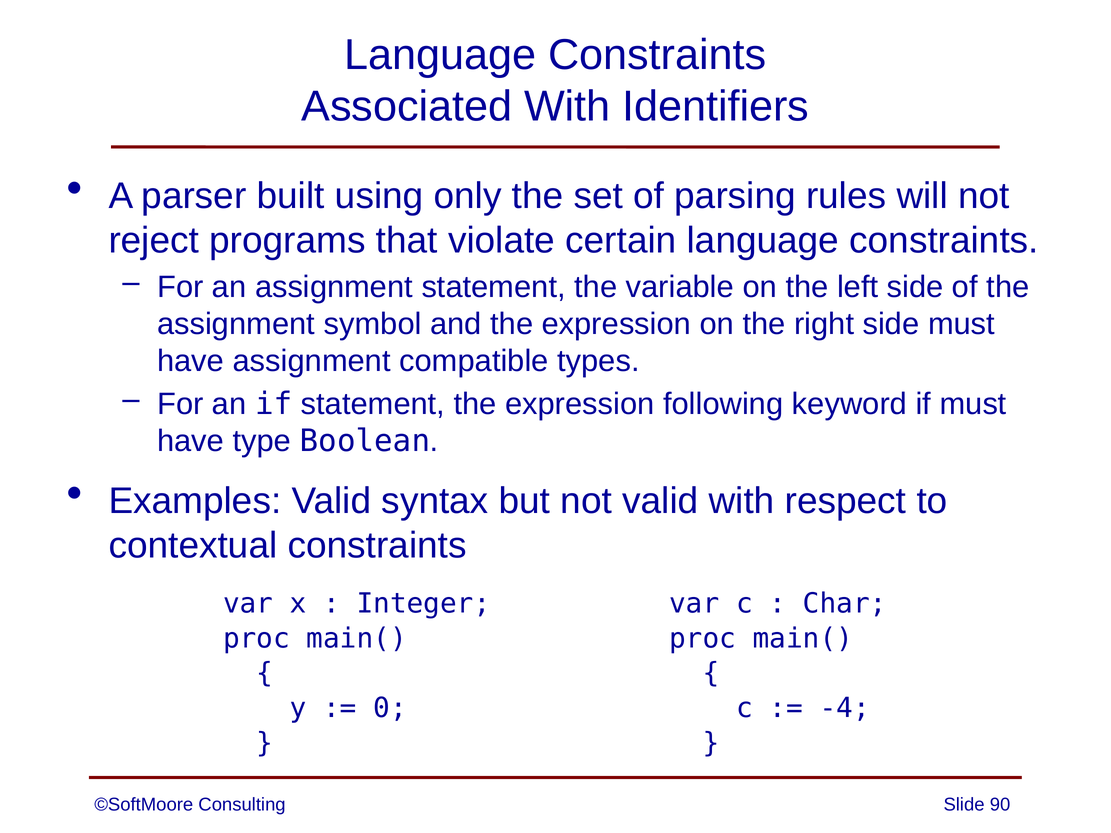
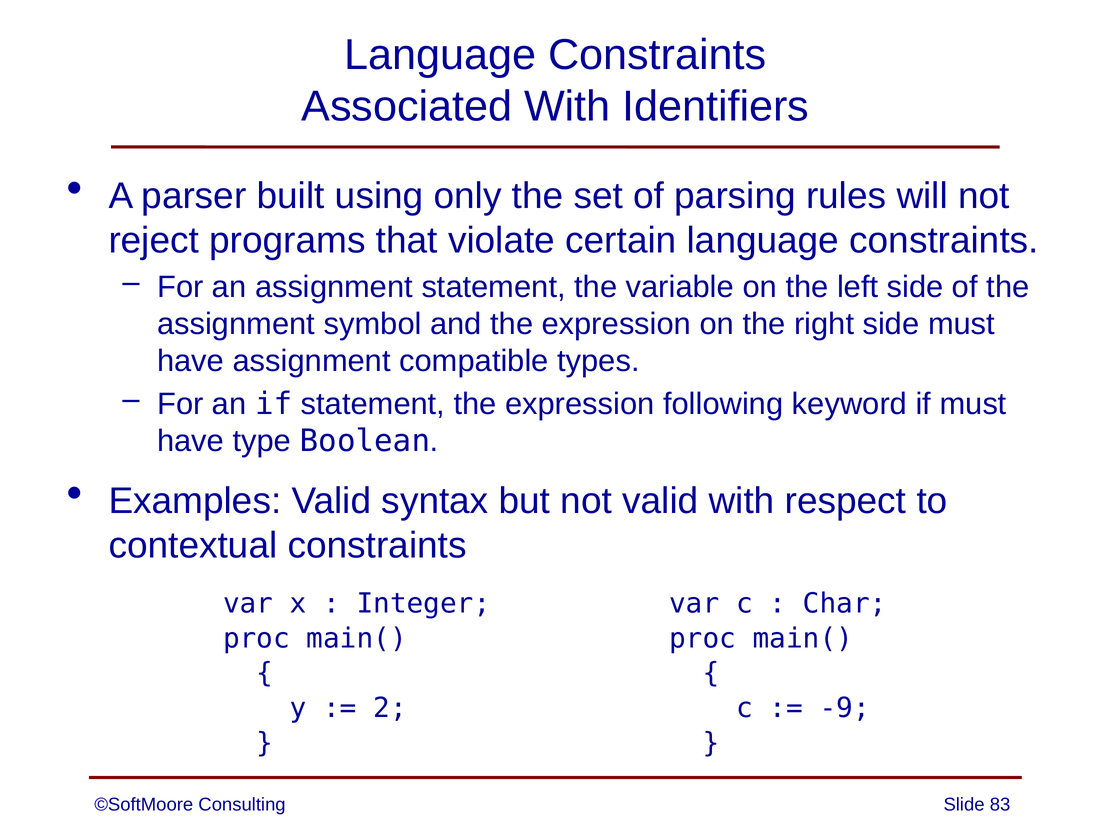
0: 0 -> 2
-4: -4 -> -9
90: 90 -> 83
